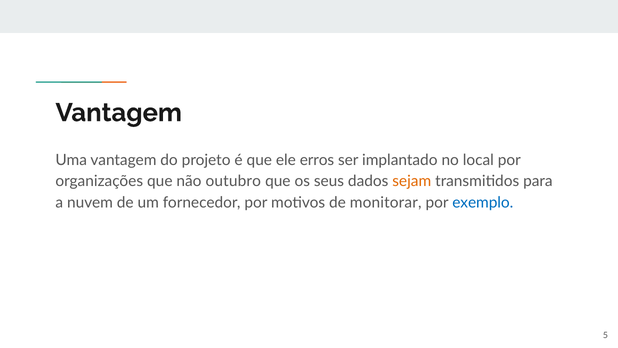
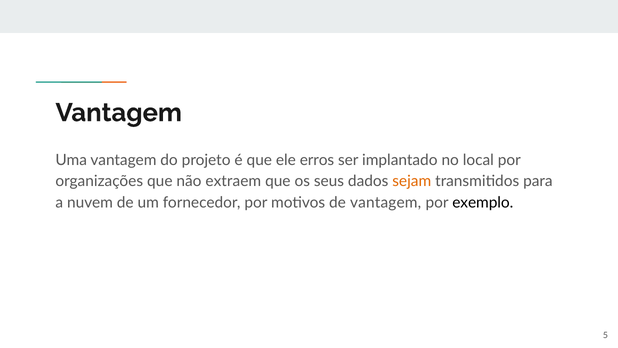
outubro: outubro -> extraem
de monitorar: monitorar -> vantagem
exemplo colour: blue -> black
